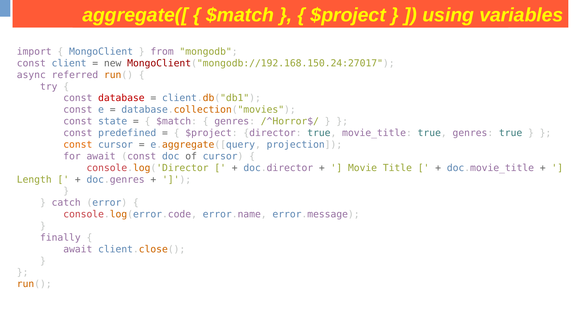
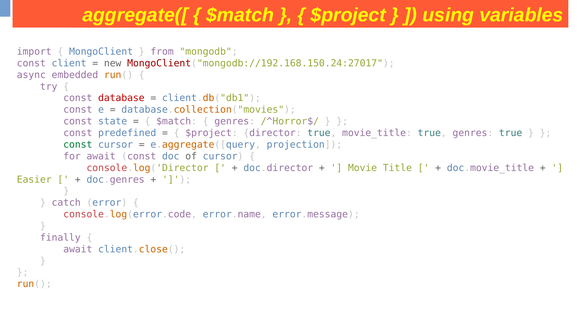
referred: referred -> embedded
const at (78, 145) colour: orange -> green
Length: Length -> Easier
